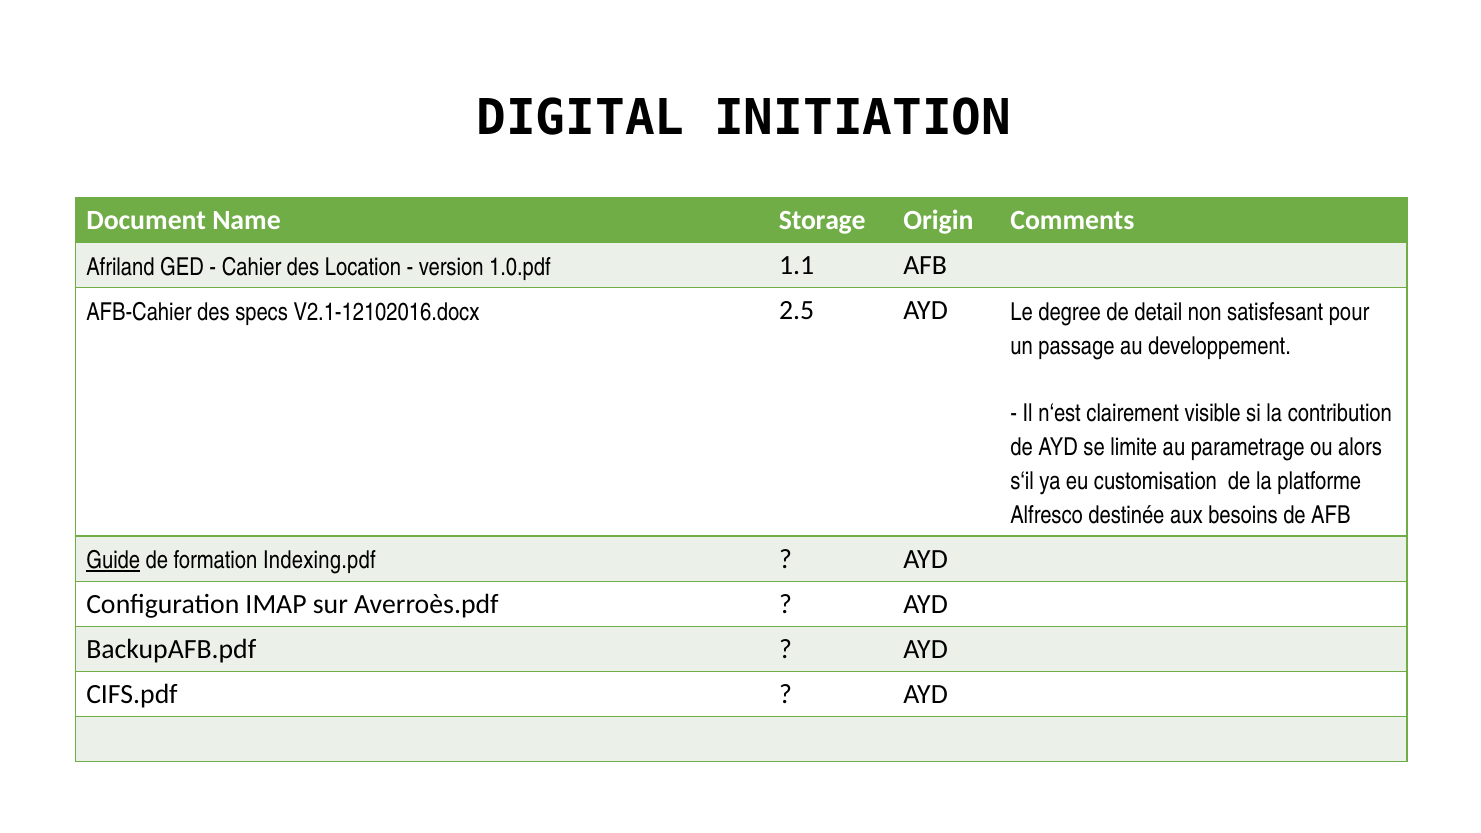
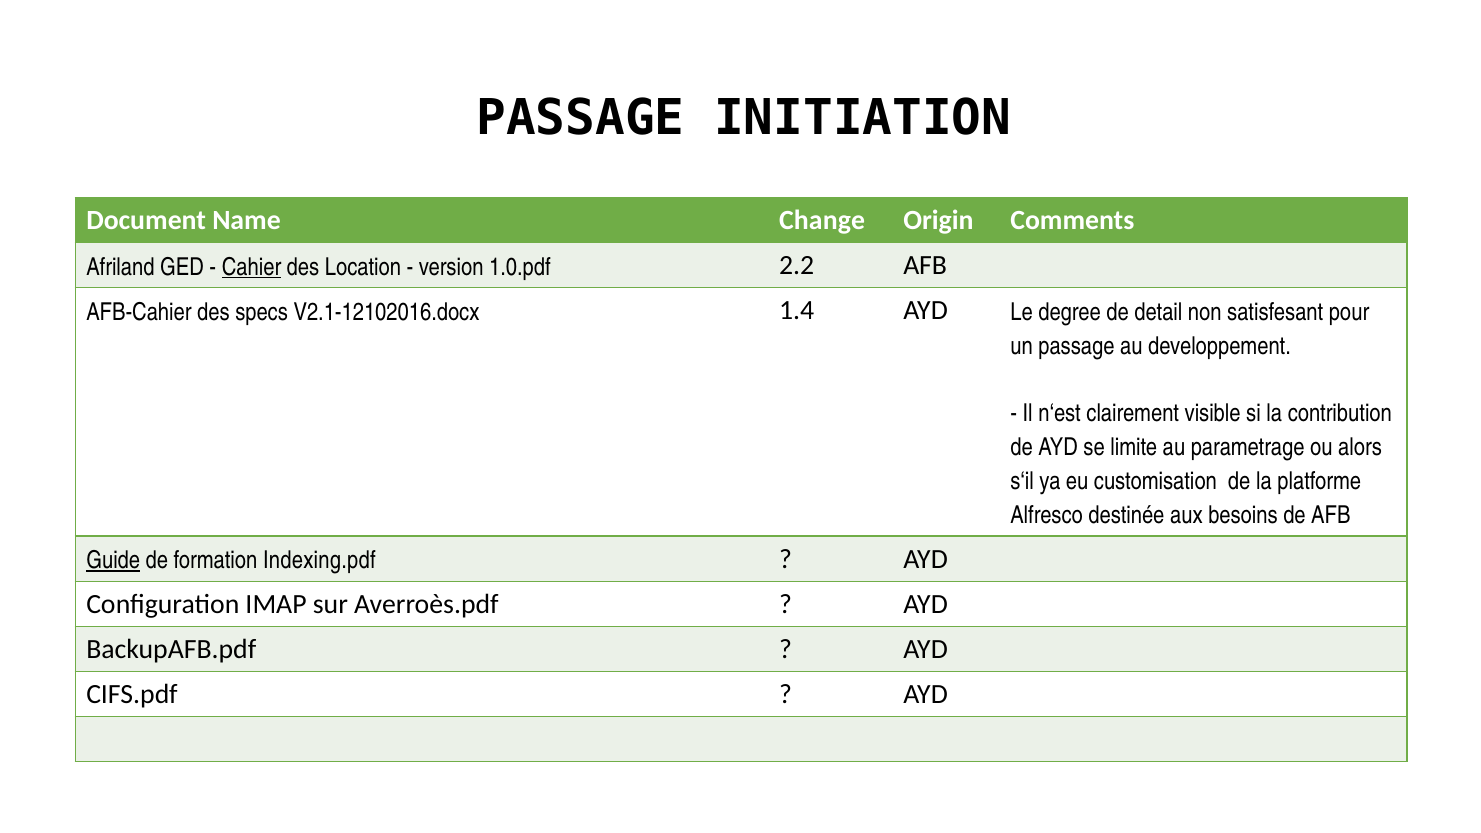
DIGITAL at (581, 118): DIGITAL -> PASSAGE
Storage: Storage -> Change
Cahier underline: none -> present
1.1: 1.1 -> 2.2
2.5: 2.5 -> 1.4
